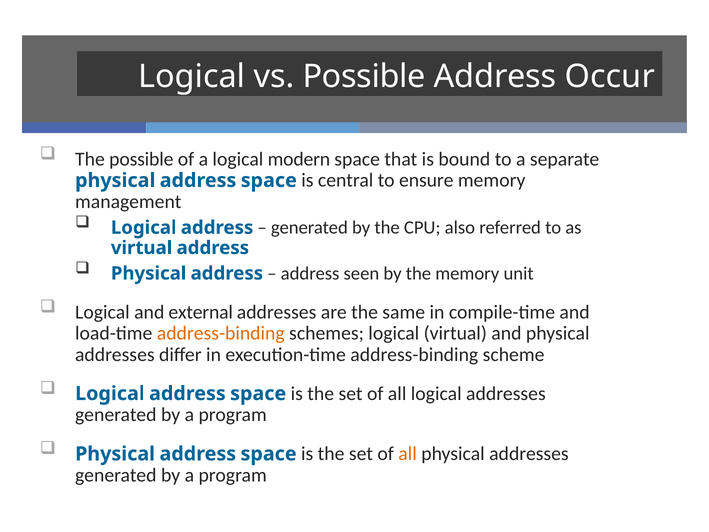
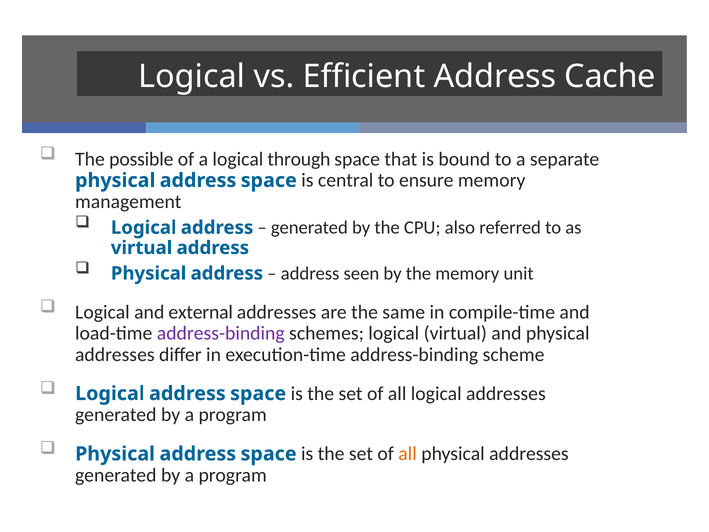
vs Possible: Possible -> Efficient
Occur: Occur -> Cache
modern: modern -> through
address-binding at (221, 333) colour: orange -> purple
